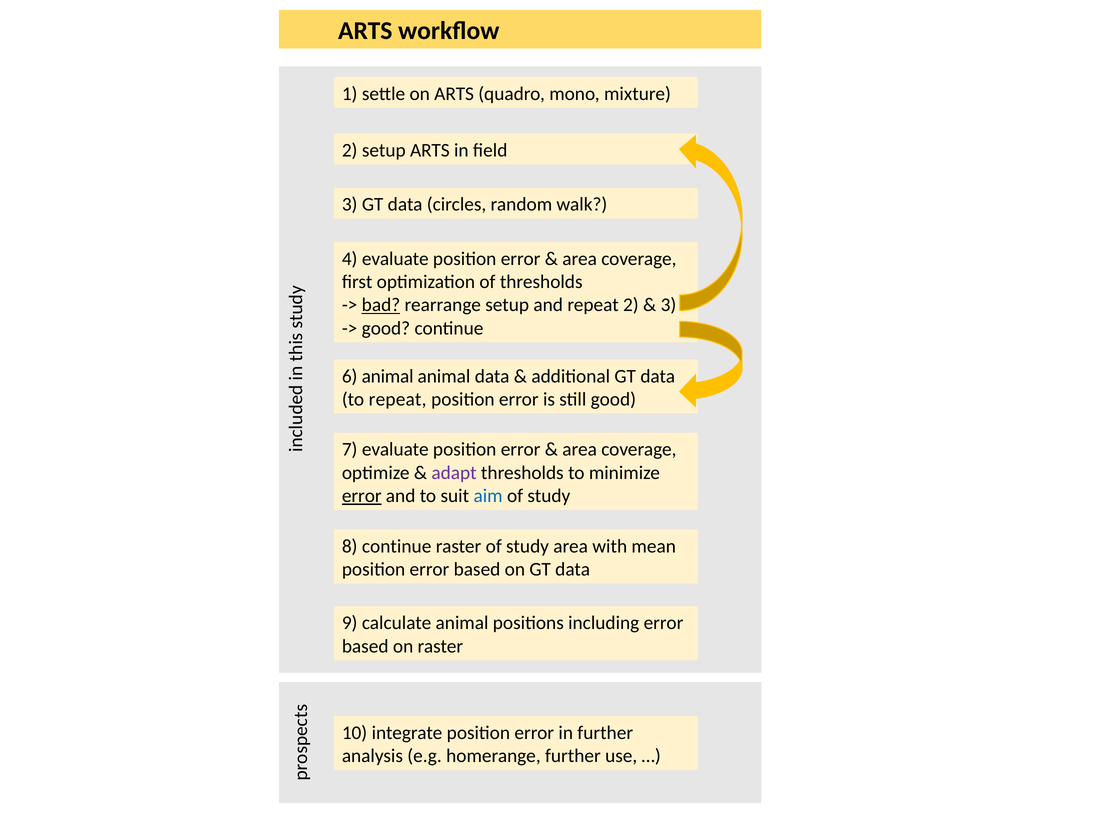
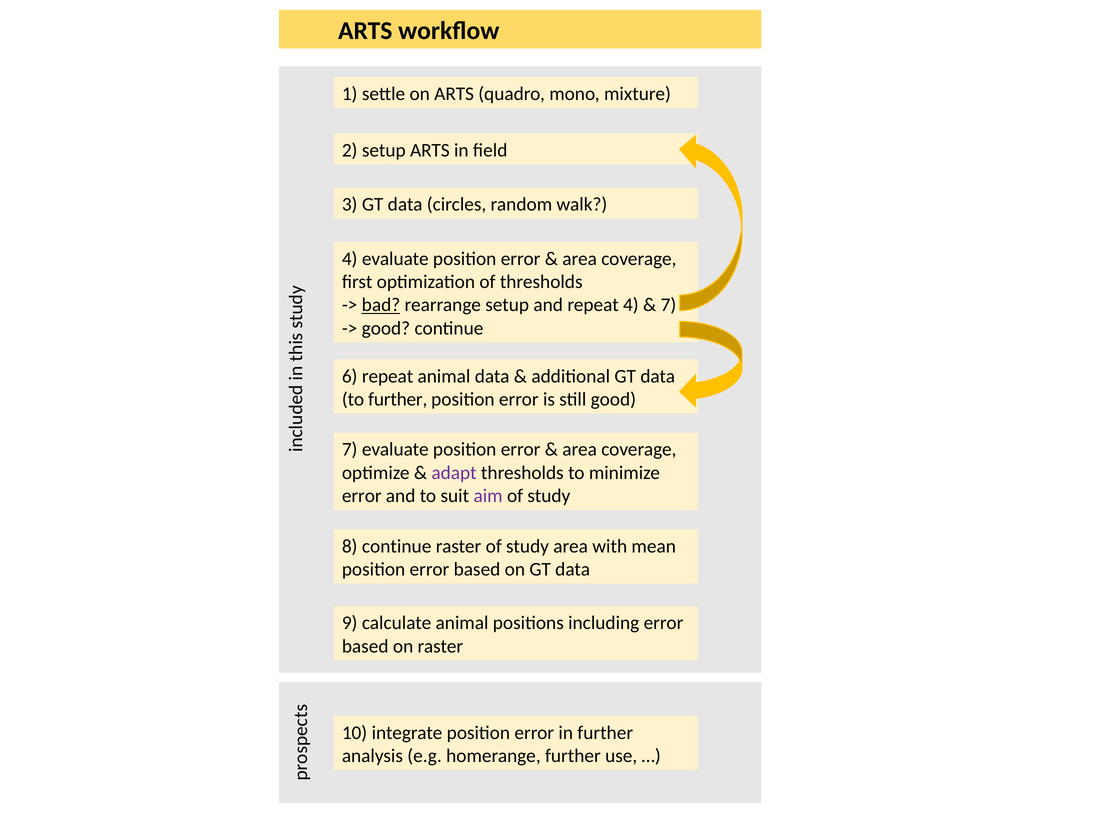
repeat 2: 2 -> 4
3 at (668, 305): 3 -> 7
6 animal: animal -> repeat
to repeat: repeat -> further
error at (362, 496) underline: present -> none
aim colour: blue -> purple
